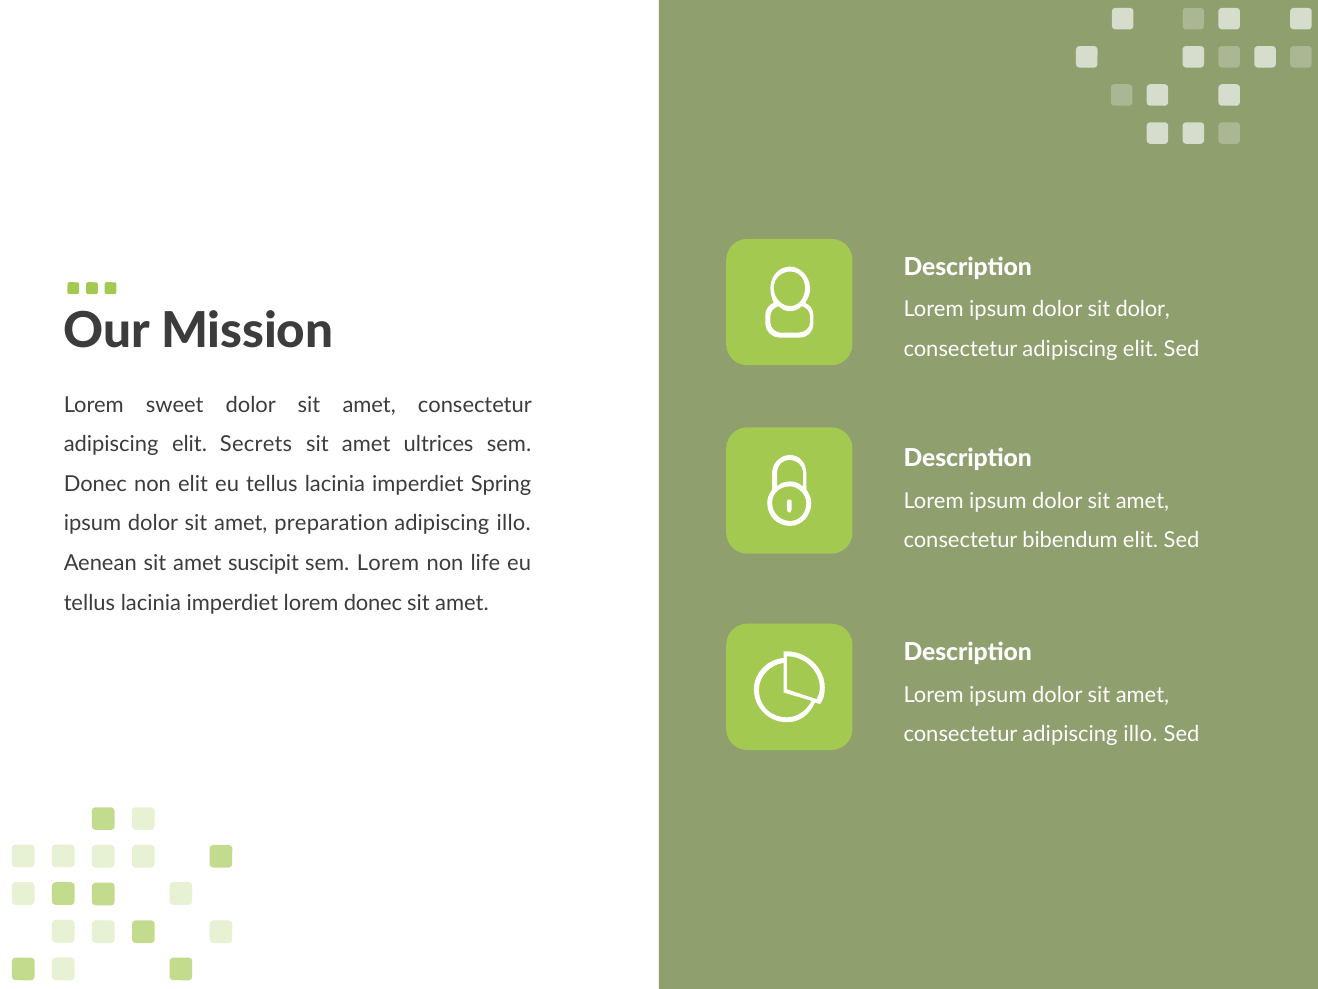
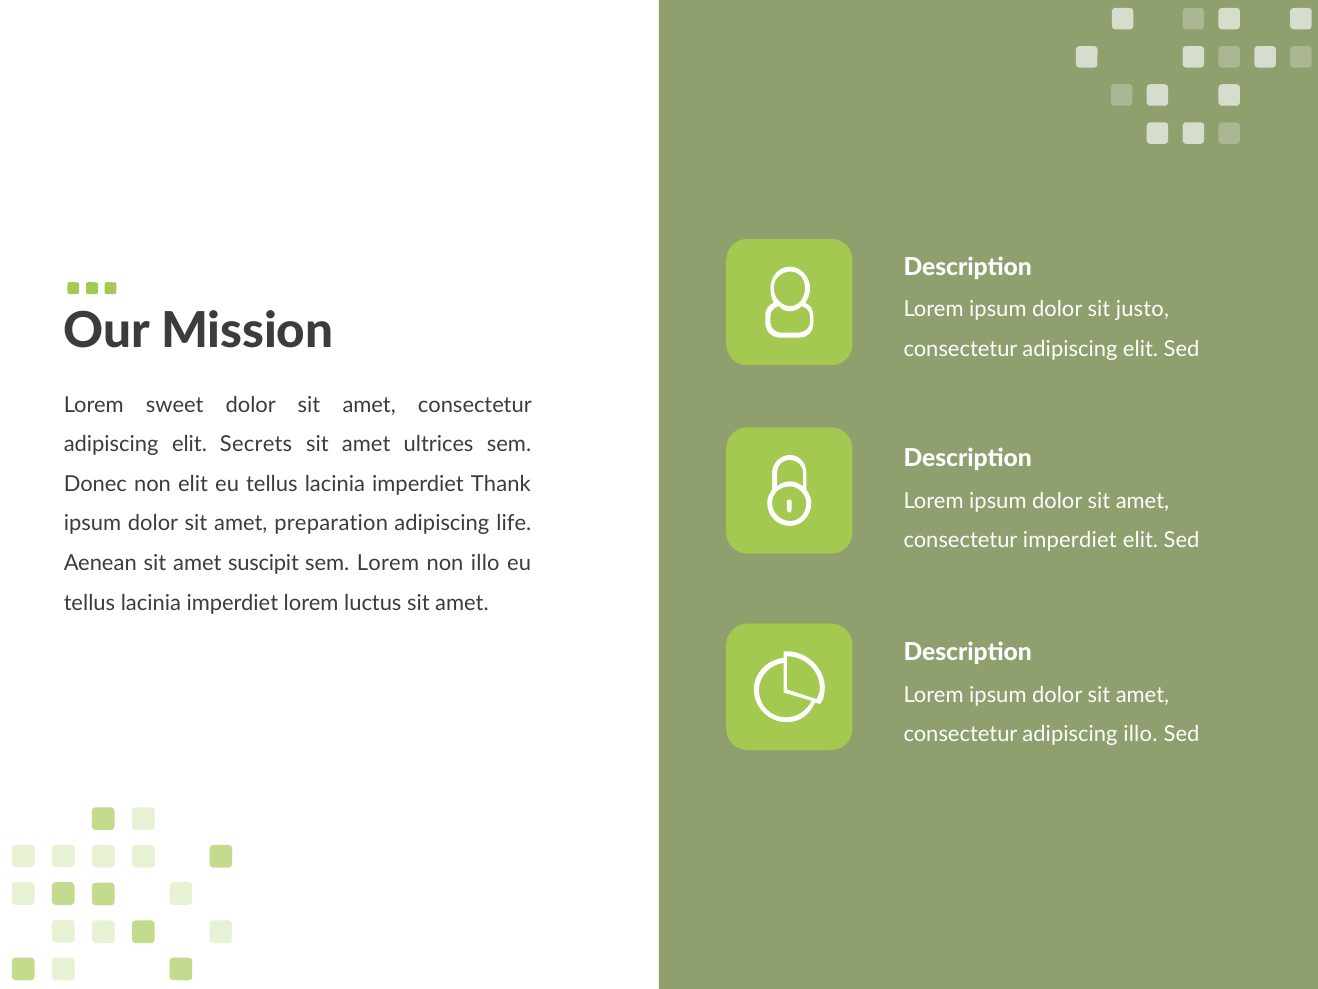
sit dolor: dolor -> justo
Spring: Spring -> Thank
illo at (514, 523): illo -> life
consectetur bibendum: bibendum -> imperdiet
non life: life -> illo
lorem donec: donec -> luctus
